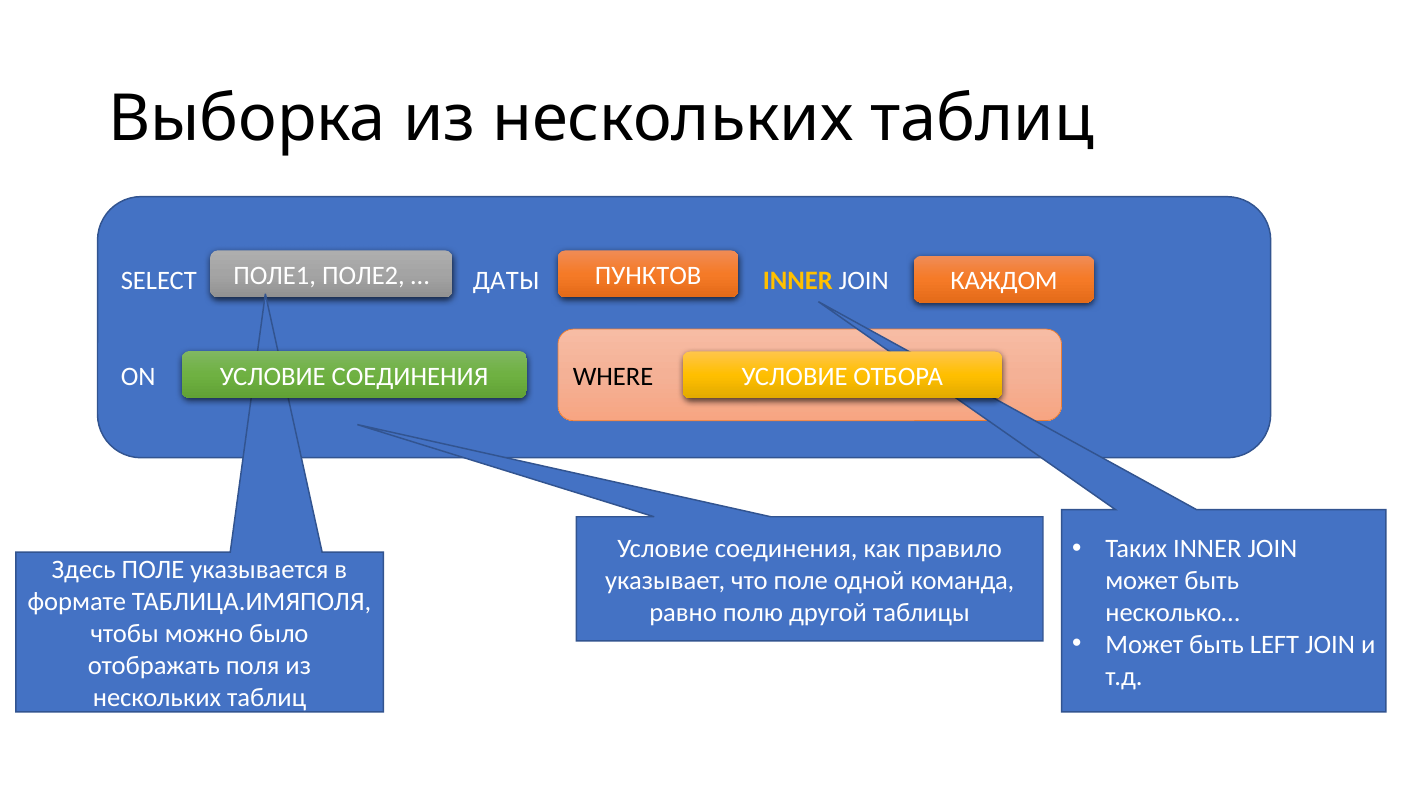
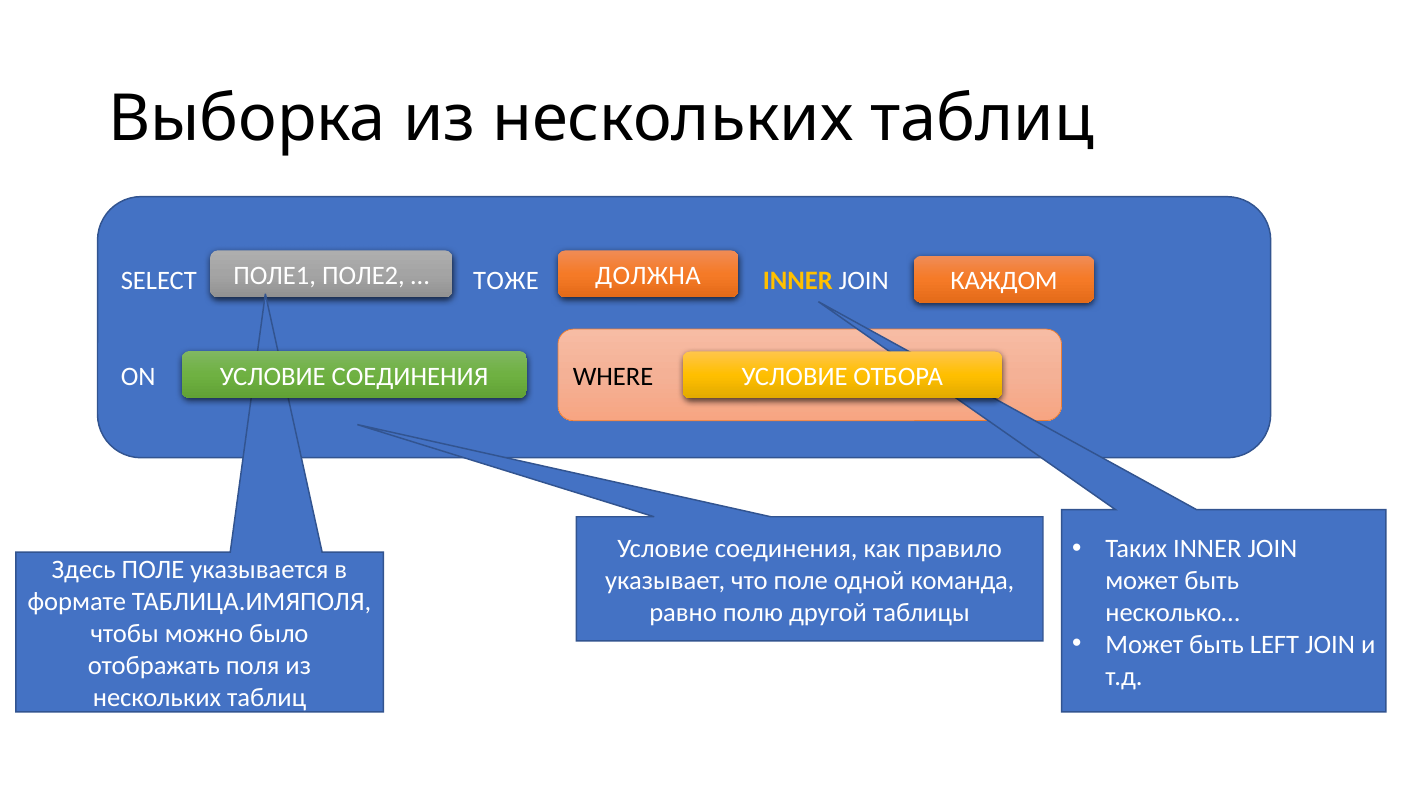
ПУНКТОВ: ПУНКТОВ -> ДОЛЖНА
ДАТЫ: ДАТЫ -> ТОЖЕ
